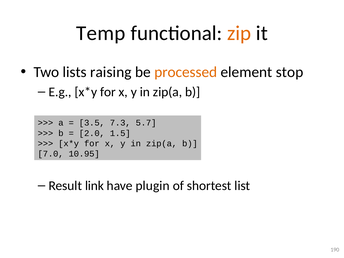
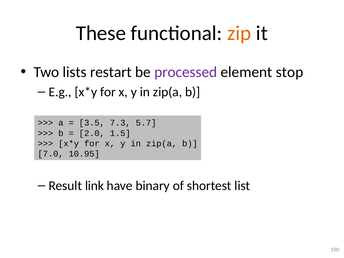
Temp: Temp -> These
raising: raising -> restart
processed colour: orange -> purple
plugin: plugin -> binary
